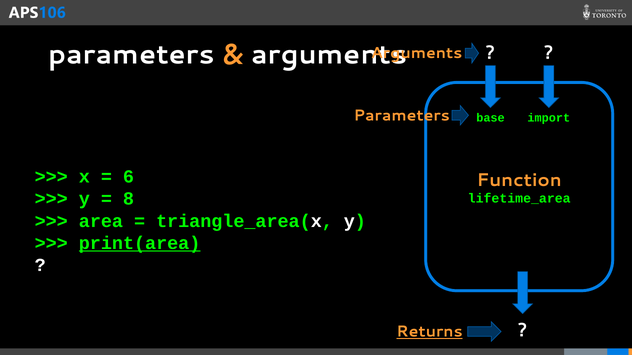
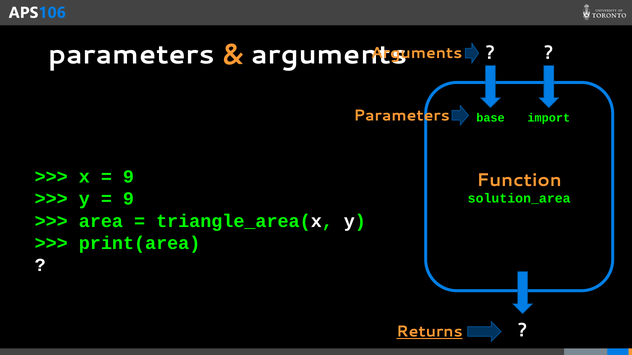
6 at (129, 177): 6 -> 9
8 at (129, 199): 8 -> 9
lifetime_area: lifetime_area -> solution_area
print(area underline: present -> none
